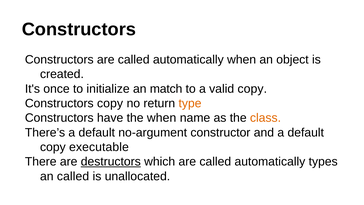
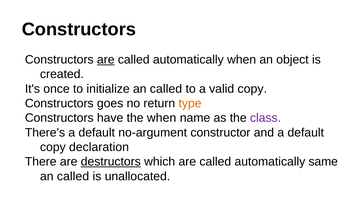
are at (106, 60) underline: none -> present
initialize an match: match -> called
Constructors copy: copy -> goes
class colour: orange -> purple
executable: executable -> declaration
types: types -> same
